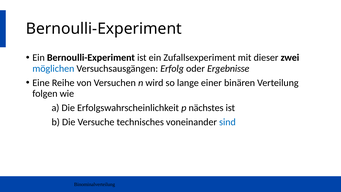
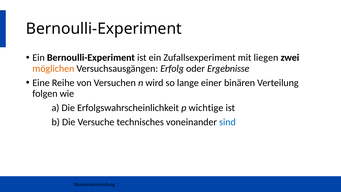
dieser: dieser -> liegen
möglichen colour: blue -> orange
nächstes: nächstes -> wichtige
